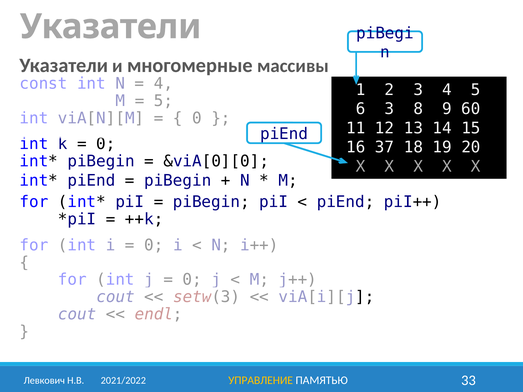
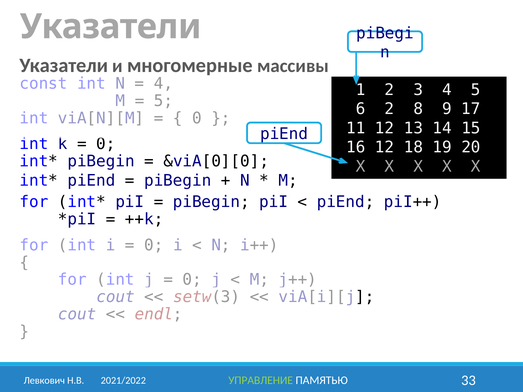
6 3: 3 -> 2
60: 60 -> 17
16 37: 37 -> 12
УПРАВЛЕНИЕ colour: yellow -> light green
